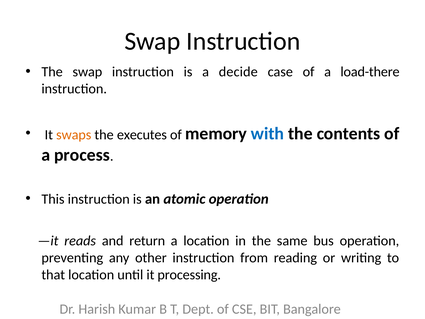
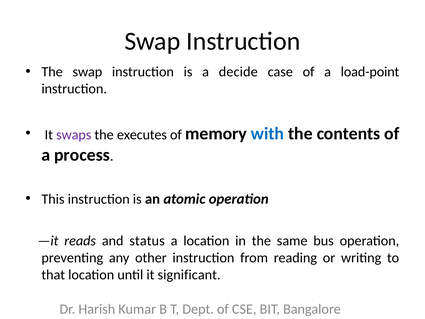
load-there: load-there -> load-point
swaps colour: orange -> purple
return: return -> status
processing: processing -> significant
